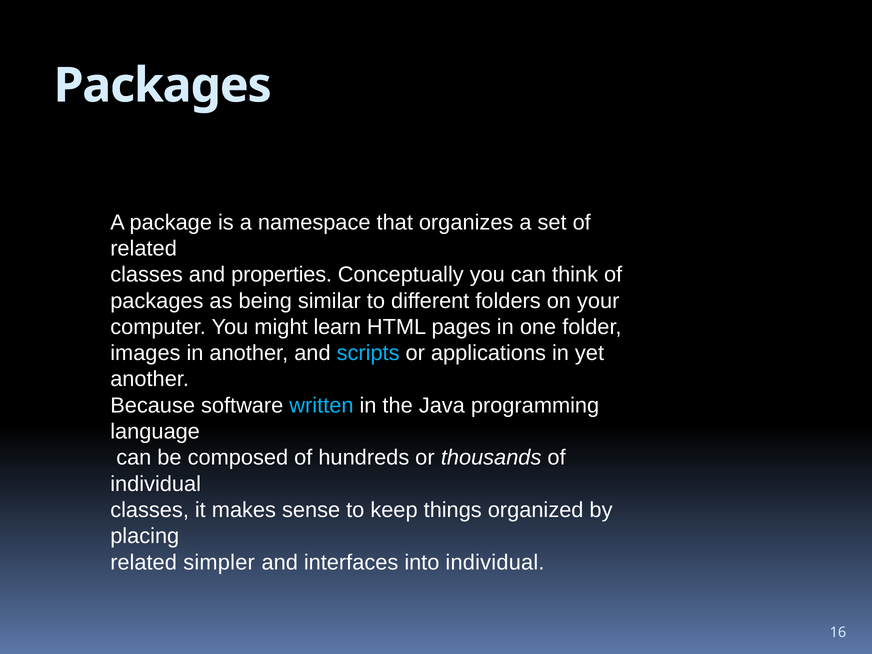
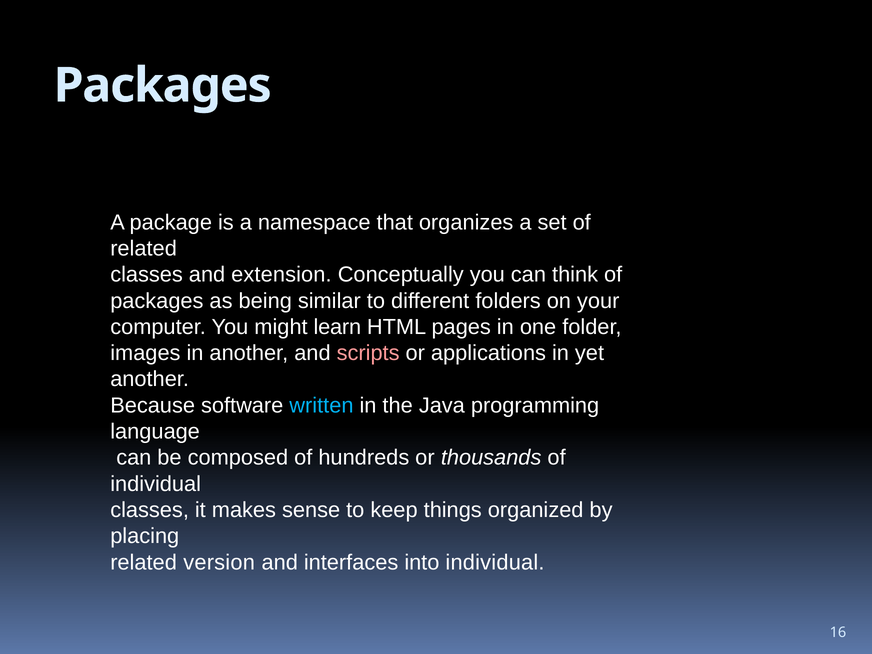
properties: properties -> extension
scripts colour: light blue -> pink
simpler: simpler -> version
